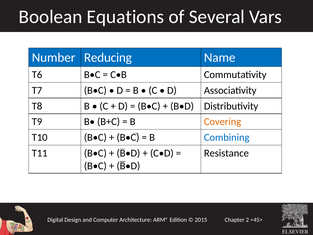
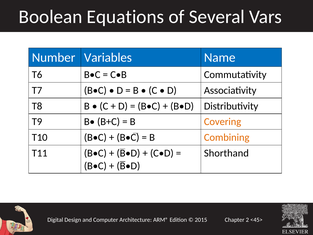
Reducing: Reducing -> Variables
Combining colour: blue -> orange
Resistance: Resistance -> Shorthand
